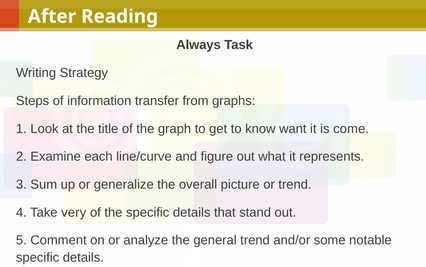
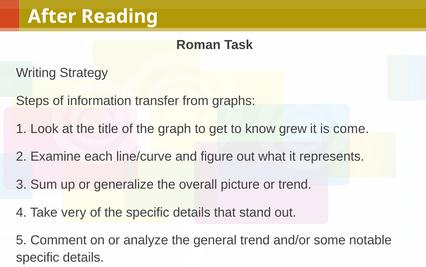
Always: Always -> Roman
want: want -> grew
